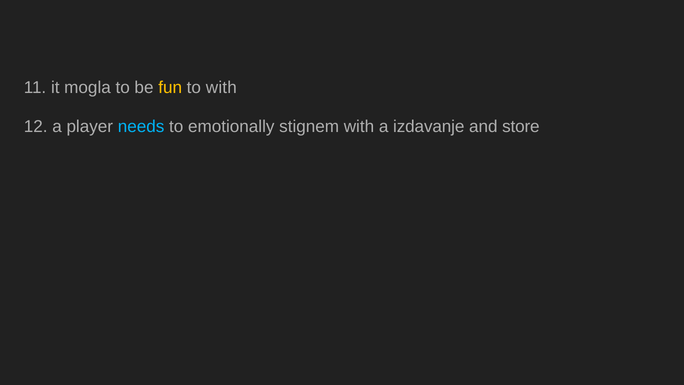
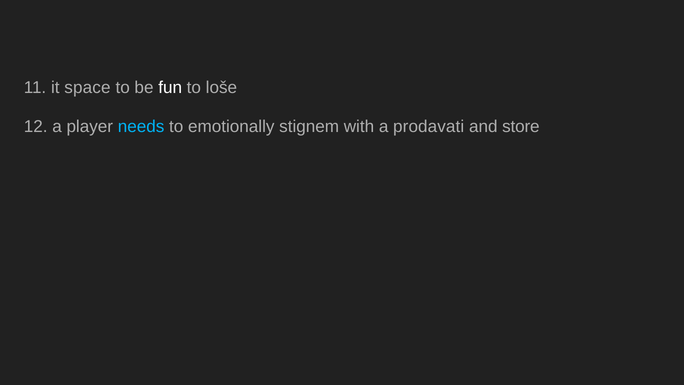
mogla: mogla -> space
fun colour: yellow -> white
to with: with -> loše
izdavanje: izdavanje -> prodavati
